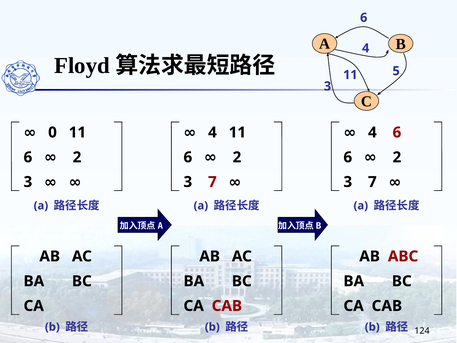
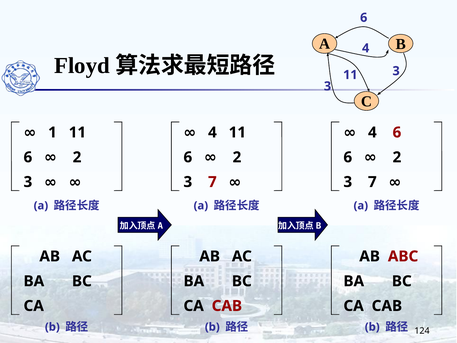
11 5: 5 -> 3
0: 0 -> 1
